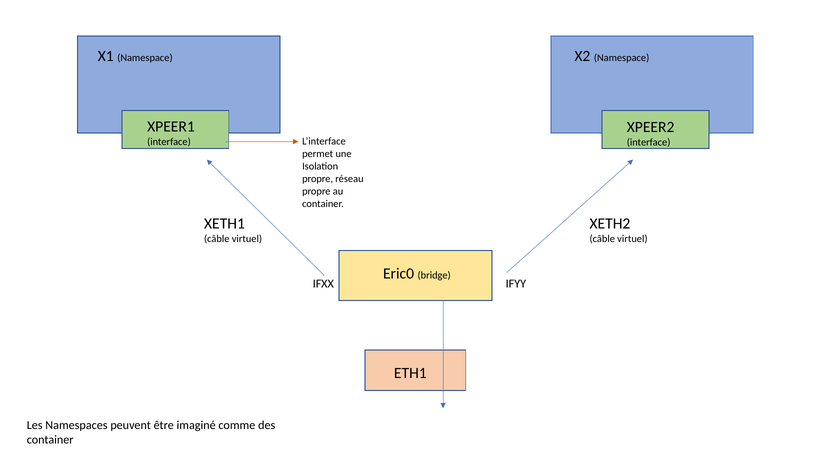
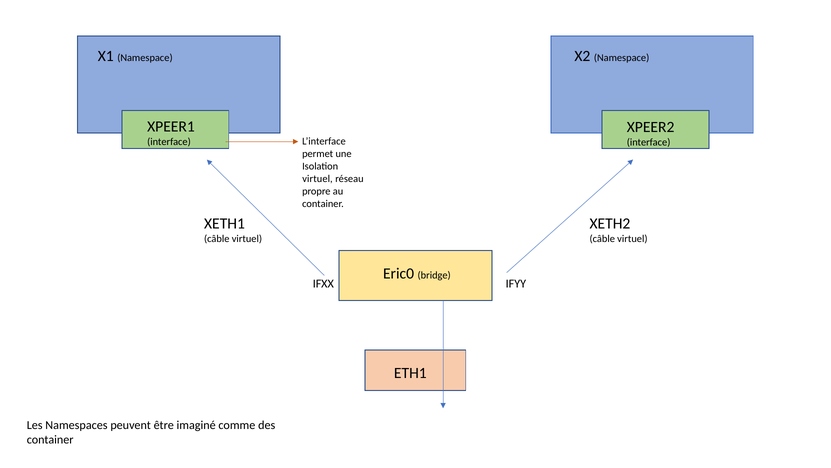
propre at (318, 178): propre -> virtuel
